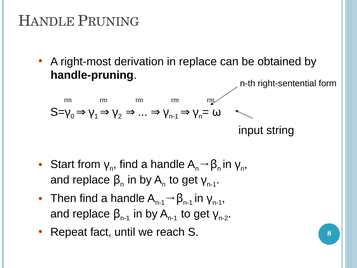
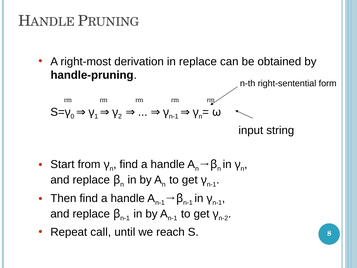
fact: fact -> call
